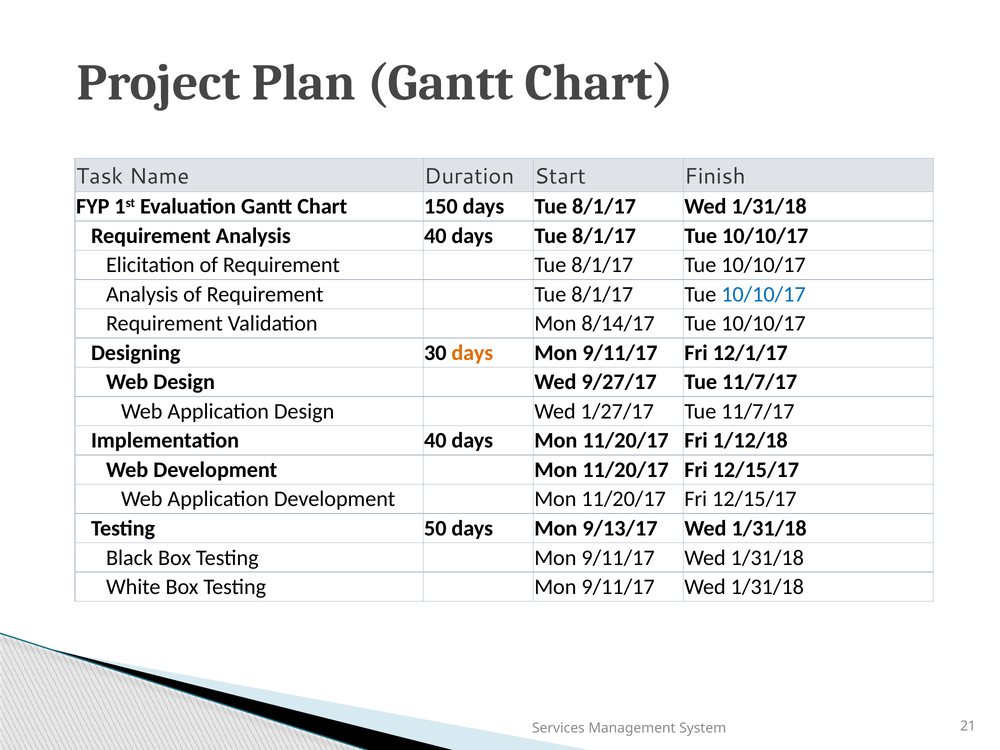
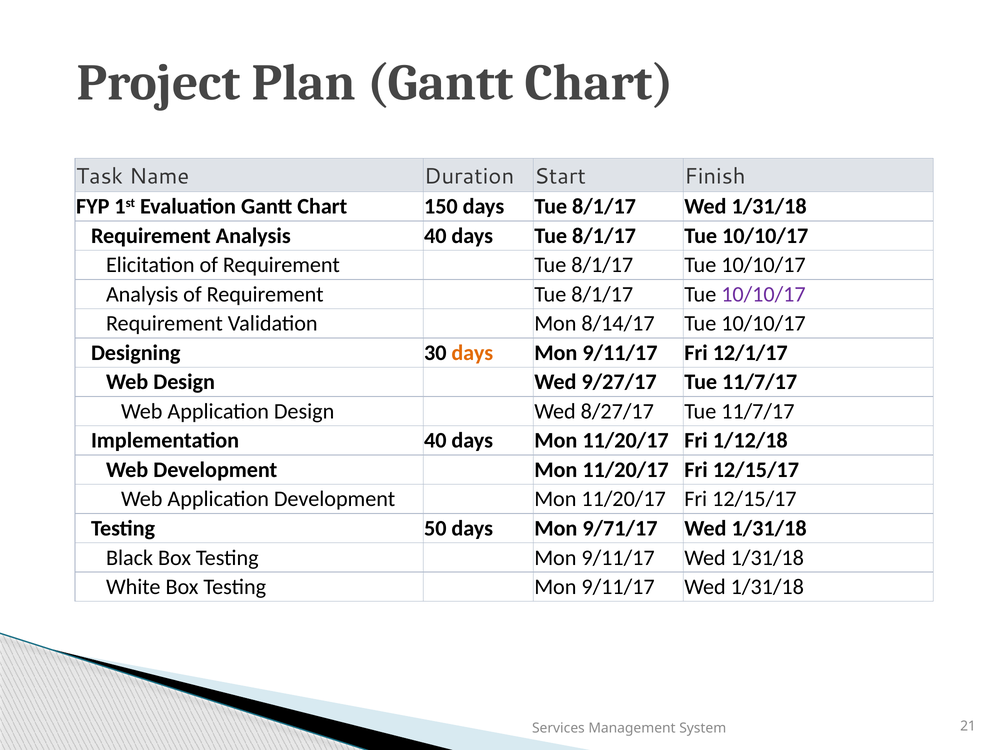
10/10/17 at (763, 294) colour: blue -> purple
1/27/17: 1/27/17 -> 8/27/17
9/13/17: 9/13/17 -> 9/71/17
